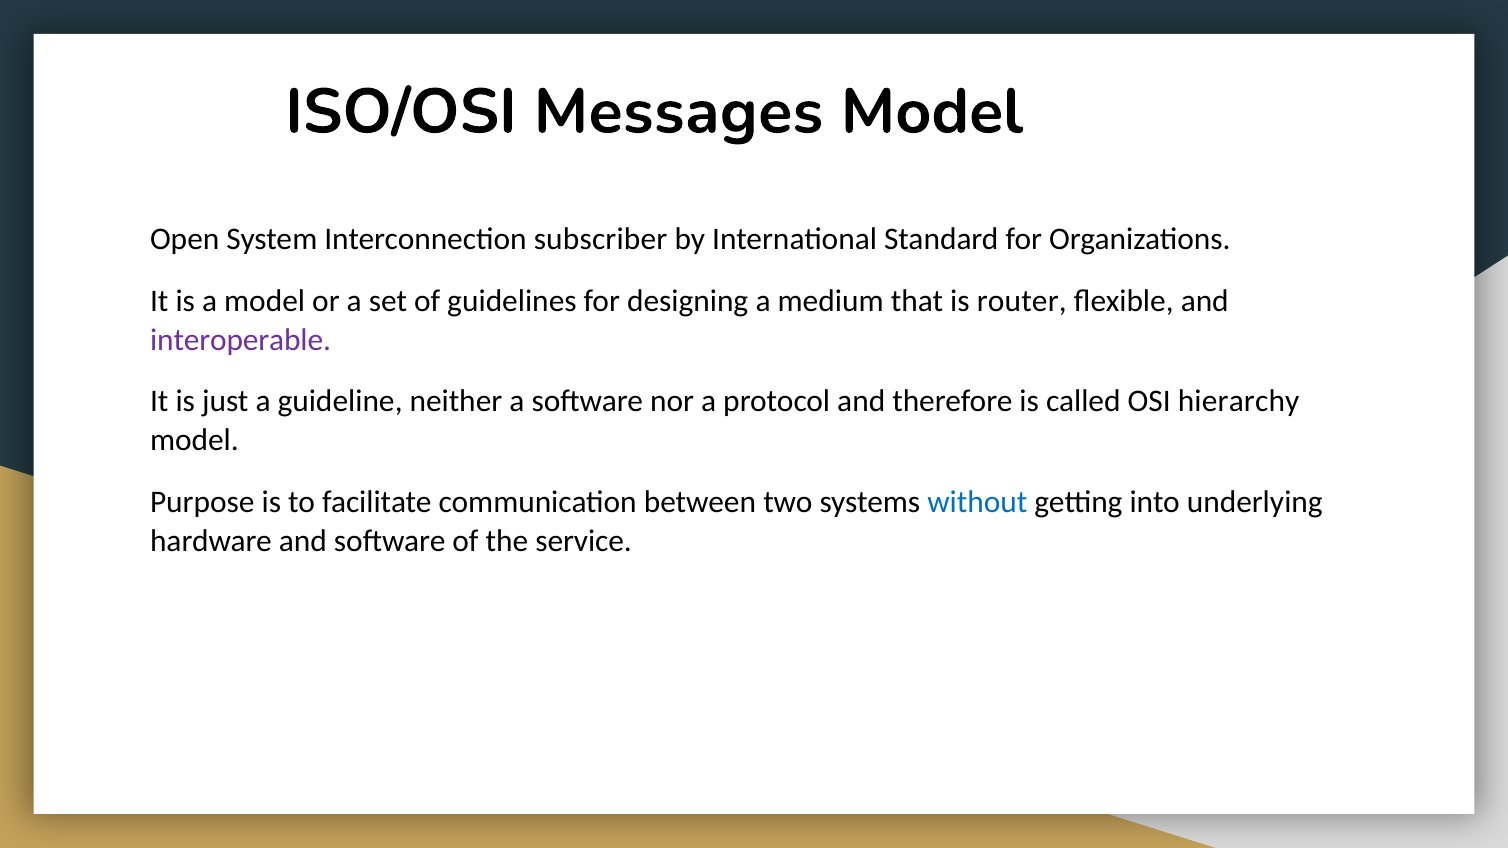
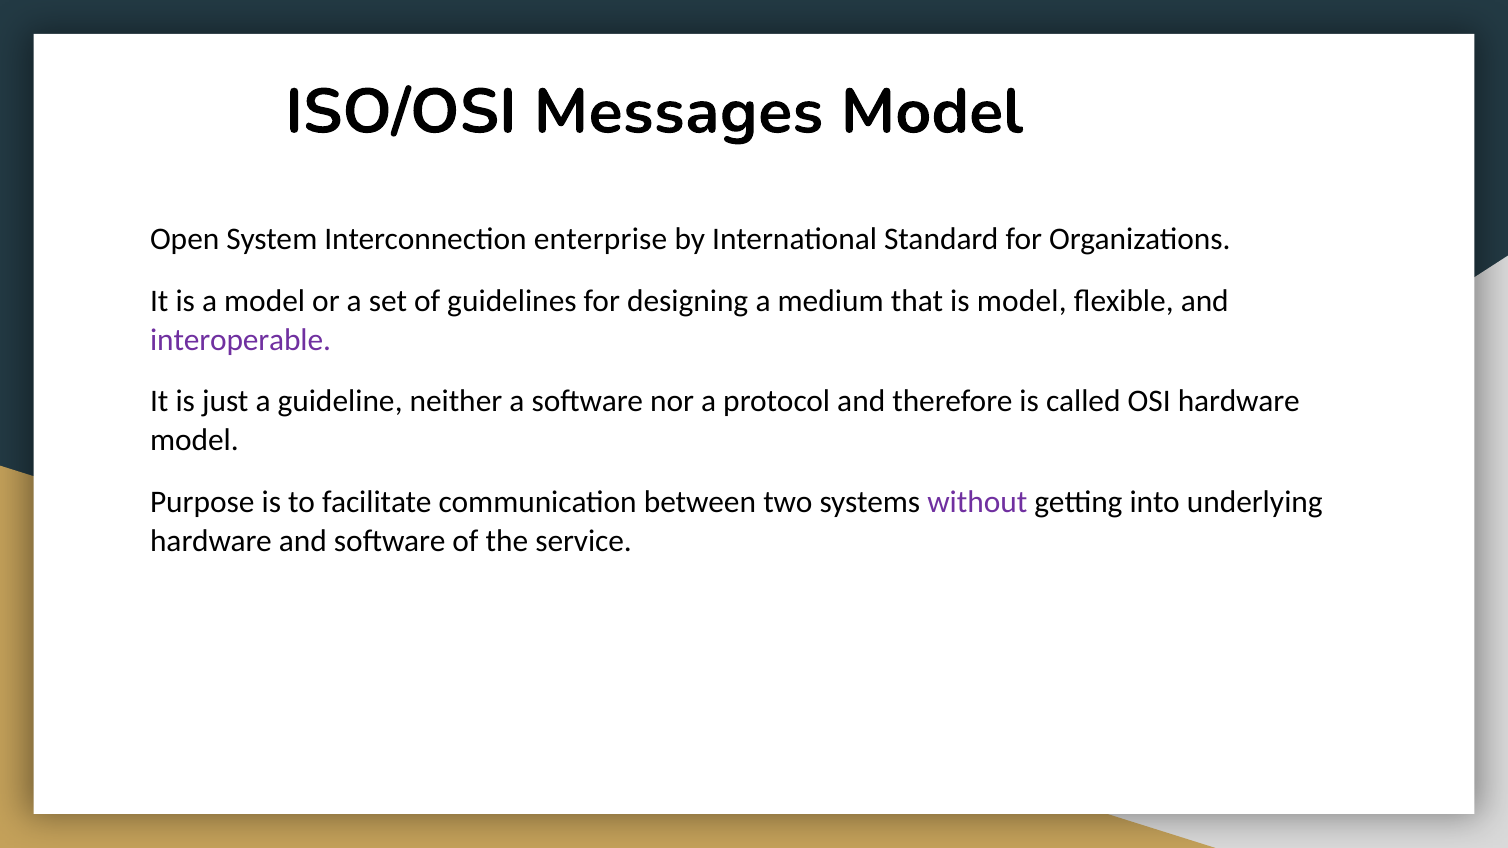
subscriber: subscriber -> enterprise
is router: router -> model
OSI hierarchy: hierarchy -> hardware
without colour: blue -> purple
